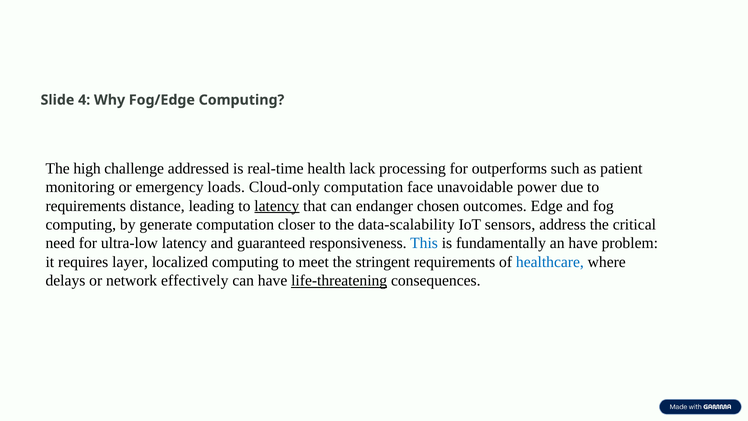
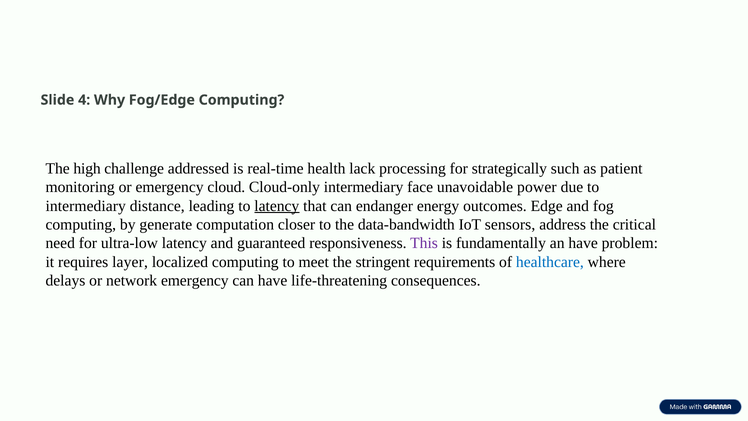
outperforms: outperforms -> strategically
loads: loads -> cloud
Cloud-only computation: computation -> intermediary
requirements at (86, 206): requirements -> intermediary
chosen: chosen -> energy
data-scalability: data-scalability -> data-bandwidth
This colour: blue -> purple
network effectively: effectively -> emergency
life-threatening underline: present -> none
